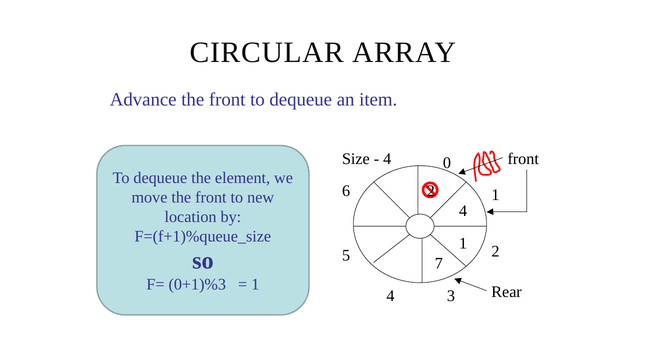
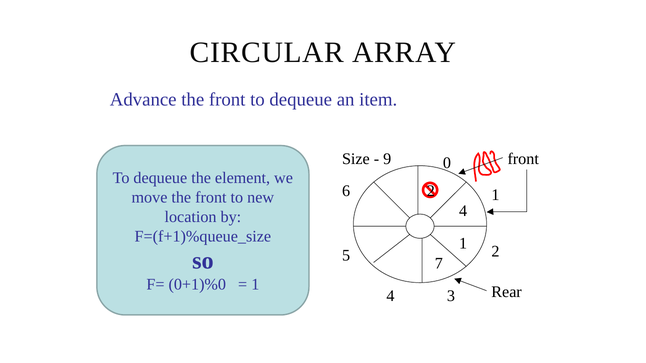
4 at (387, 159): 4 -> 9
0+1)%3: 0+1)%3 -> 0+1)%0
